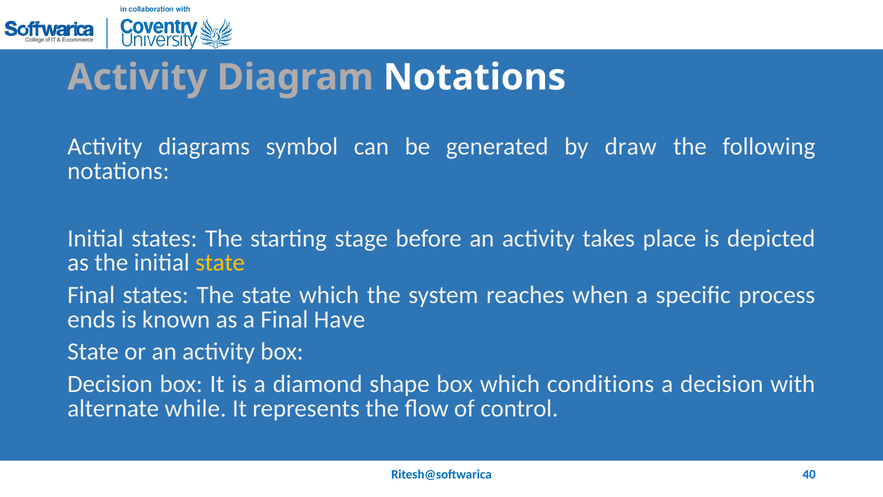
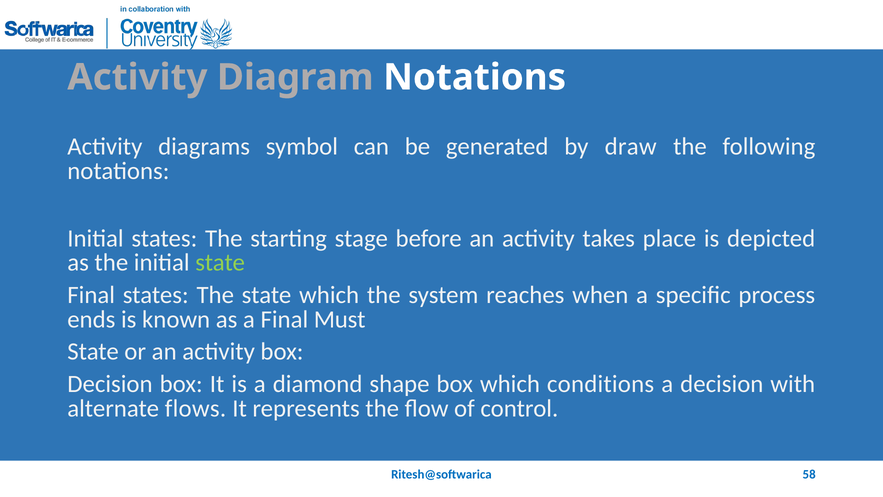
state at (220, 263) colour: yellow -> light green
Have: Have -> Must
while: while -> flows
40: 40 -> 58
